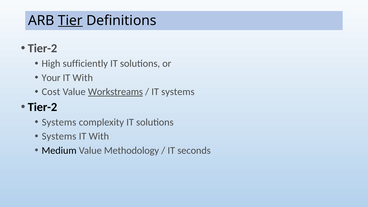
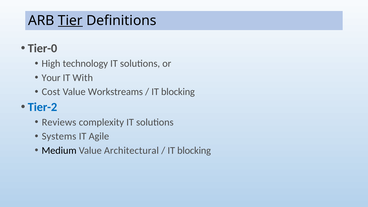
Tier-2 at (42, 48): Tier-2 -> Tier-0
sufficiently: sufficiently -> technology
Workstreams underline: present -> none
systems at (178, 92): systems -> blocking
Tier-2 at (42, 107) colour: black -> blue
Systems at (59, 122): Systems -> Reviews
With at (99, 136): With -> Agile
Methodology: Methodology -> Architectural
seconds at (194, 150): seconds -> blocking
